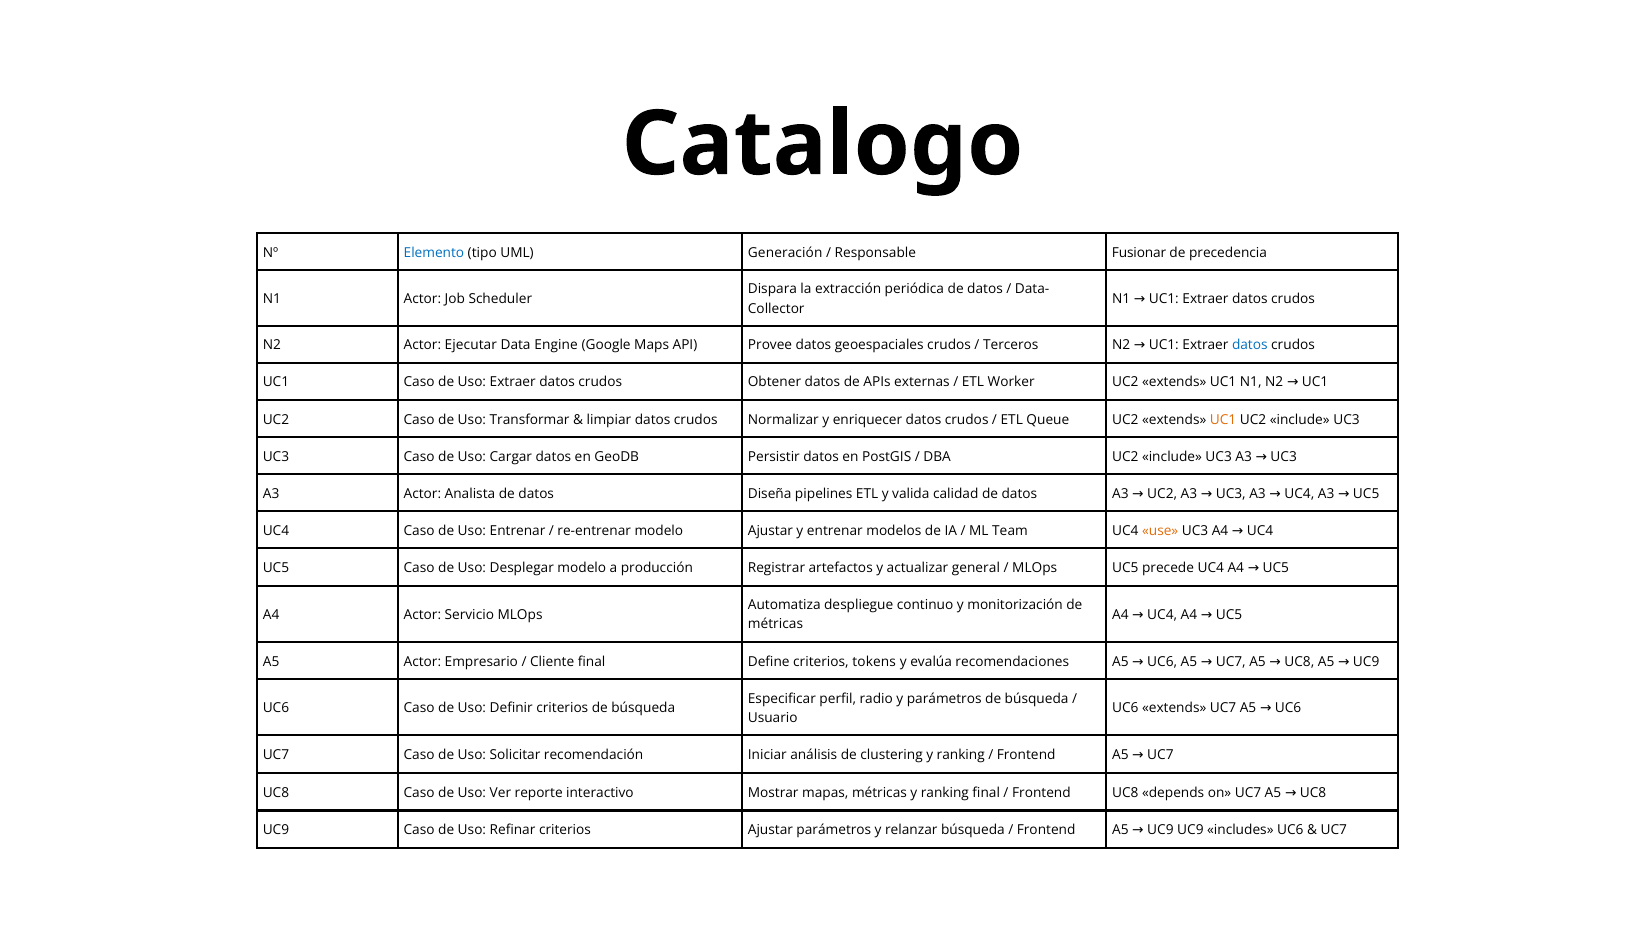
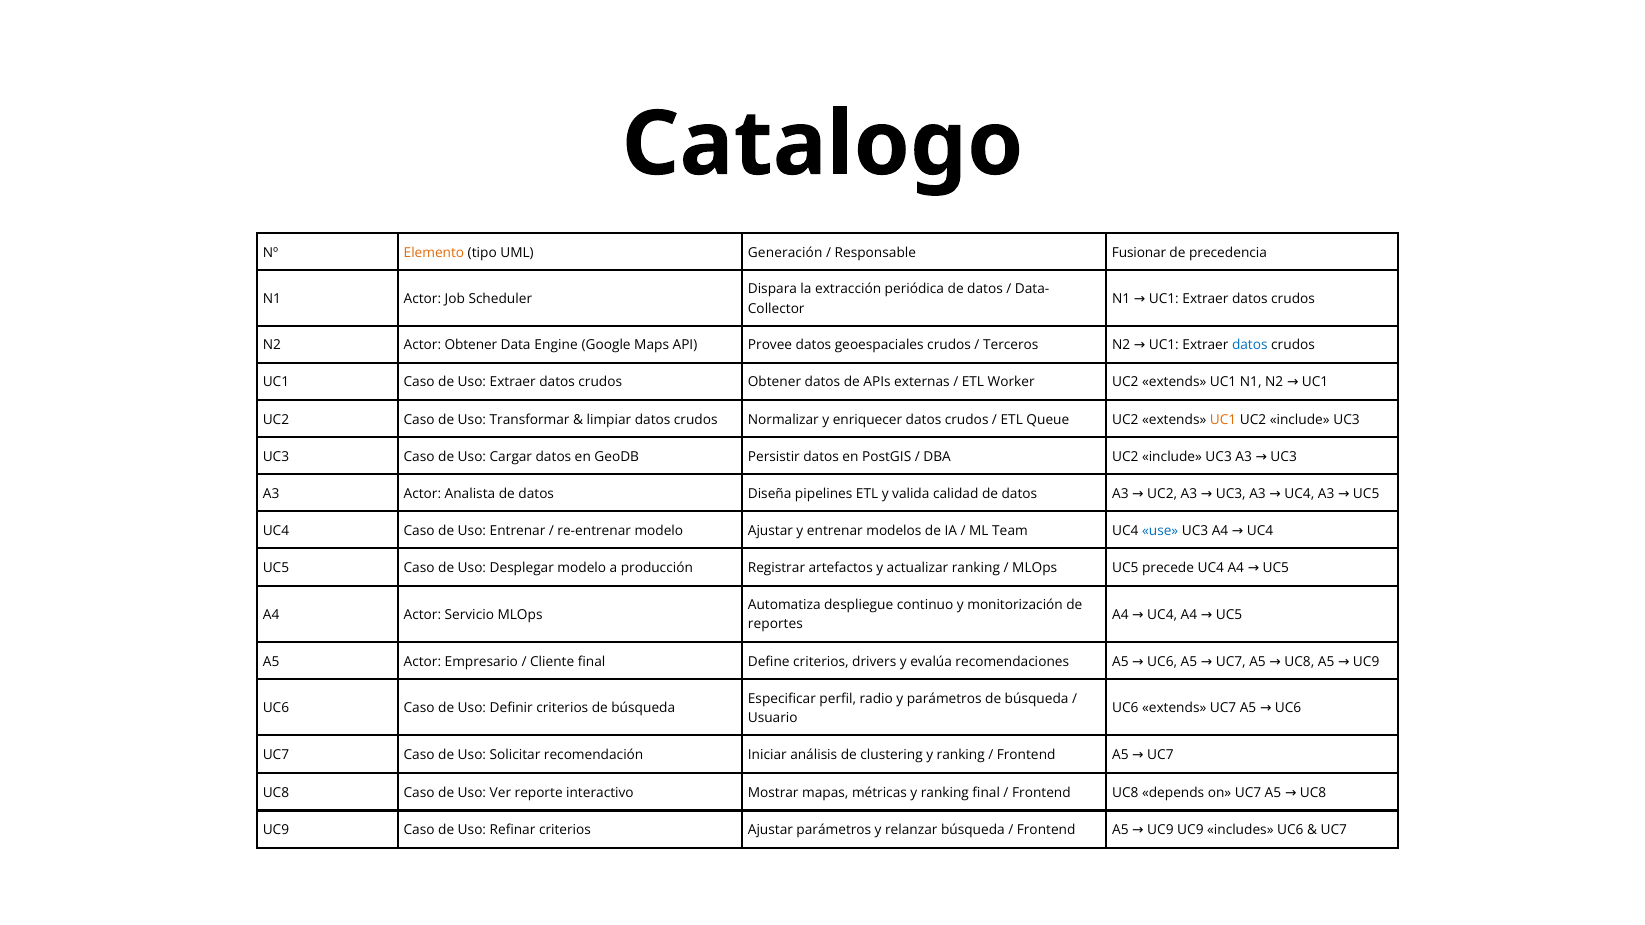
Elemento colour: blue -> orange
Actor Ejecutar: Ejecutar -> Obtener
use colour: orange -> blue
actualizar general: general -> ranking
métricas at (775, 625): métricas -> reportes
tokens: tokens -> drivers
